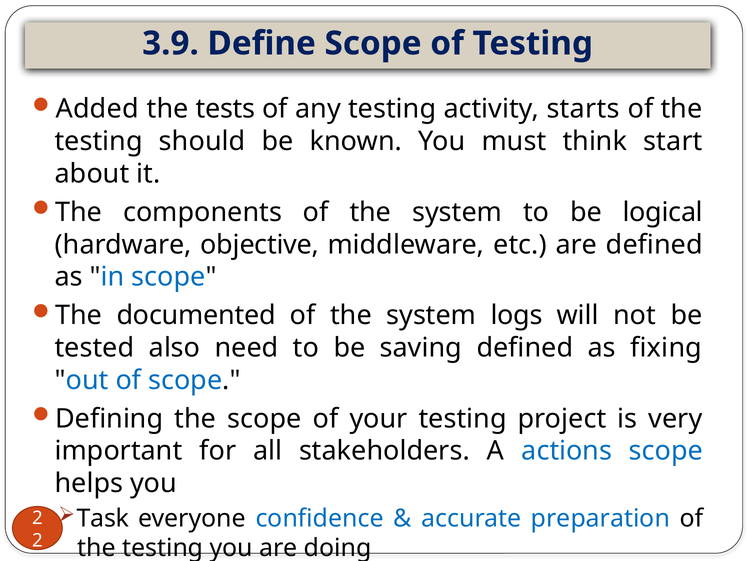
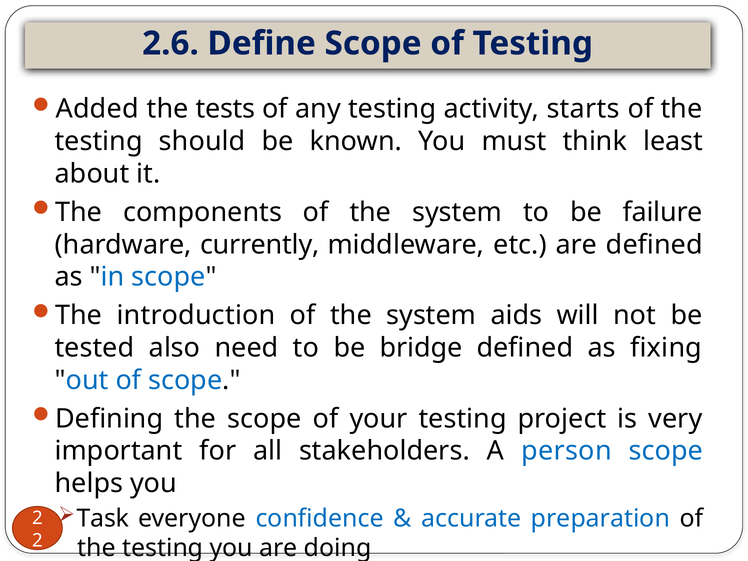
3.9: 3.9 -> 2.6
start: start -> least
logical: logical -> failure
objective: objective -> currently
documented: documented -> introduction
logs: logs -> aids
saving: saving -> bridge
actions: actions -> person
